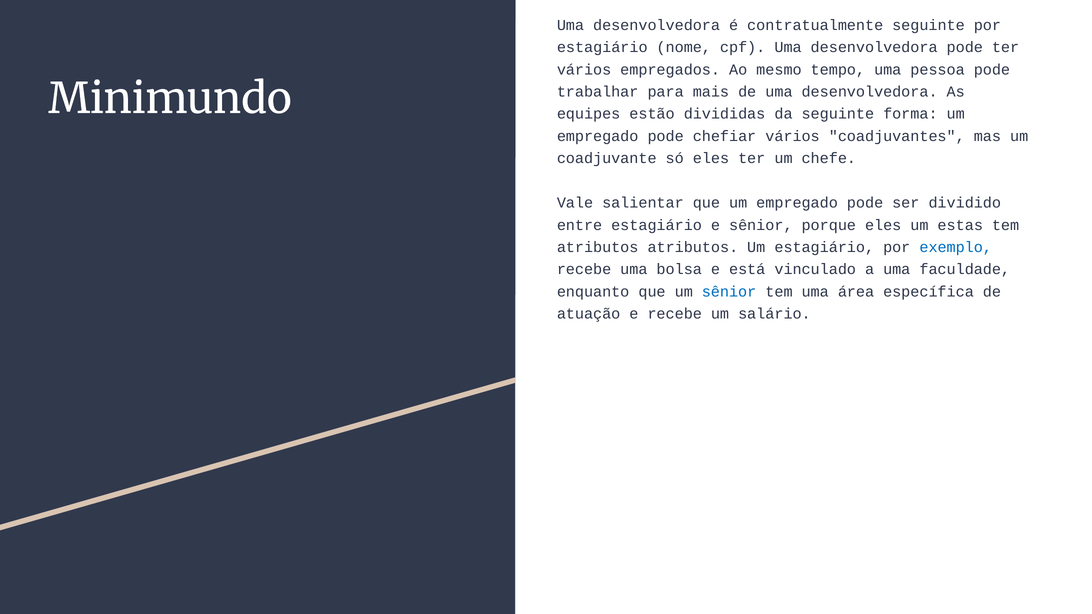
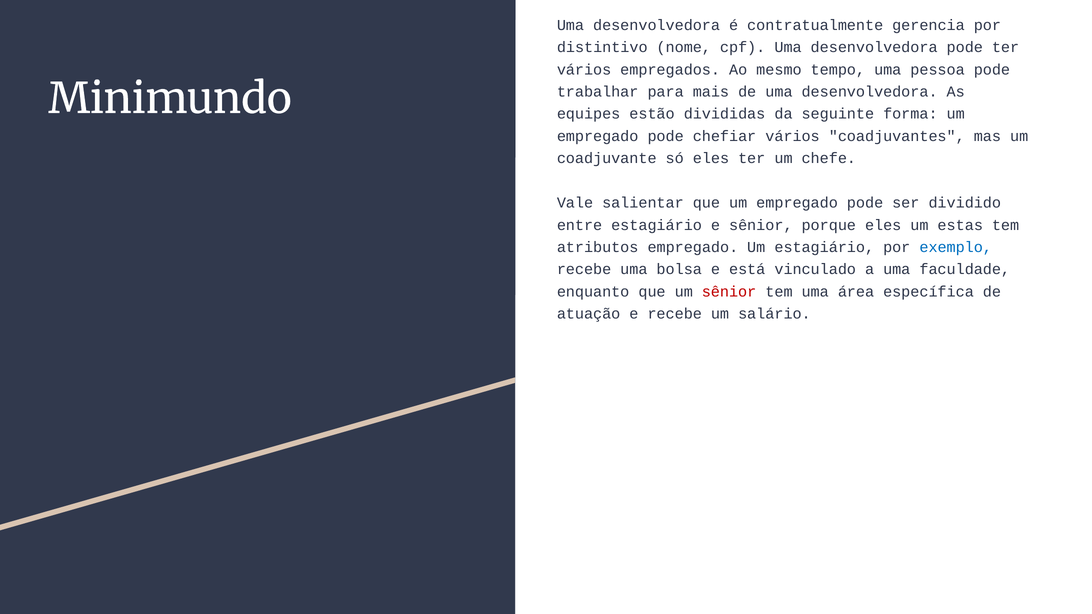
contratualmente seguinte: seguinte -> gerencia
estagiário at (602, 47): estagiário -> distintivo
atributos atributos: atributos -> empregado
sênior at (729, 292) colour: blue -> red
